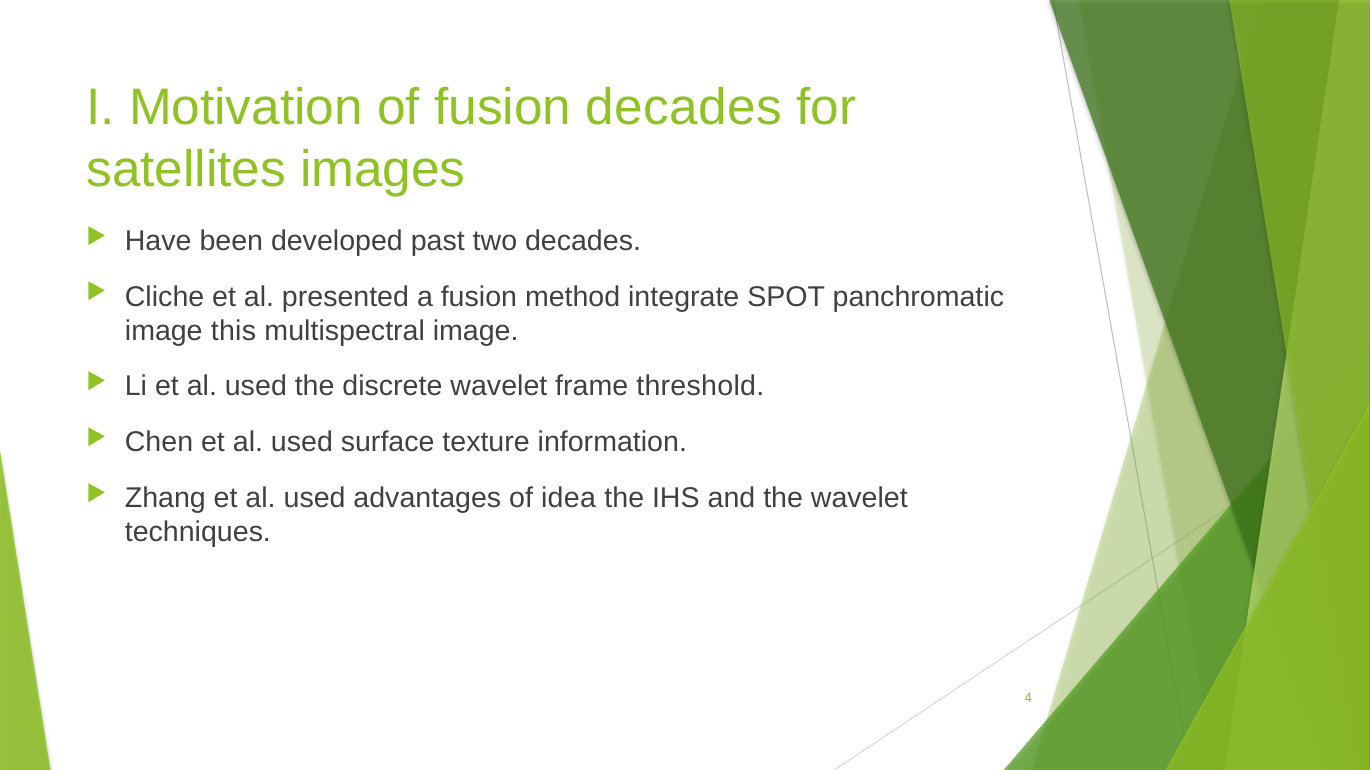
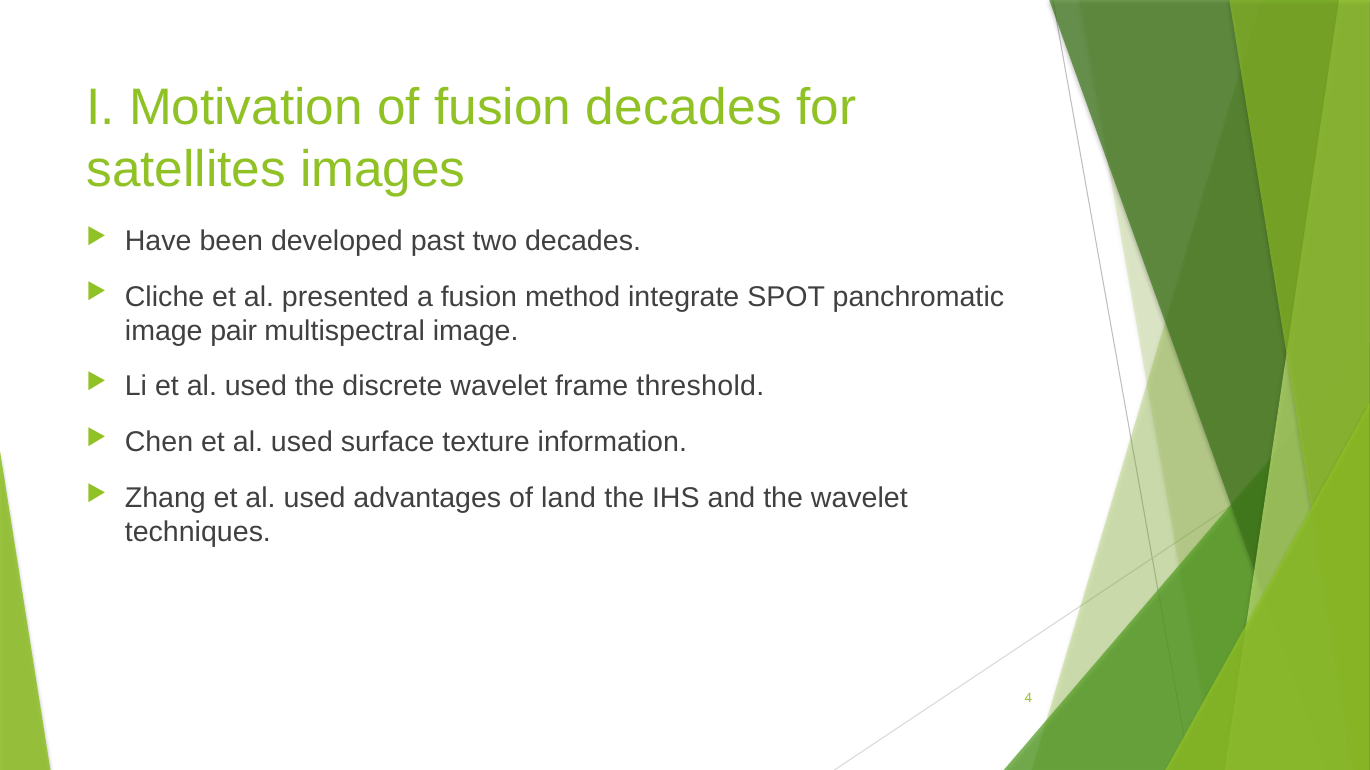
this: this -> pair
idea: idea -> land
